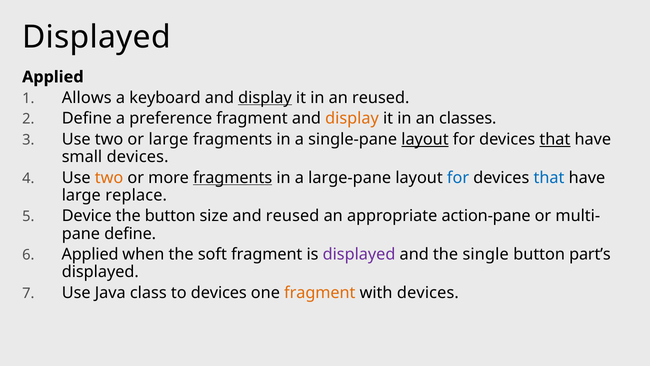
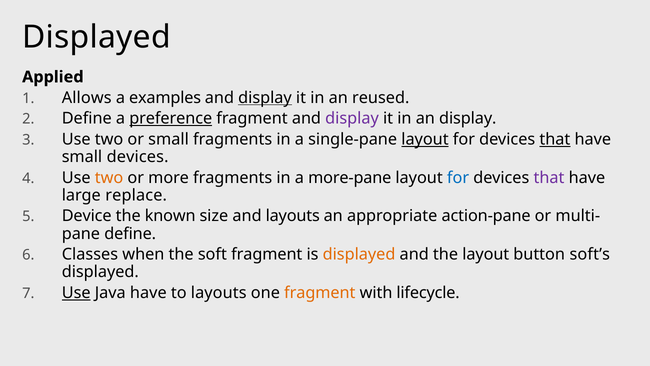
keyboard: keyboard -> examples
preference underline: none -> present
display at (352, 118) colour: orange -> purple
an classes: classes -> display
or large: large -> small
fragments at (233, 178) underline: present -> none
large-pane: large-pane -> more-pane
that at (549, 178) colour: blue -> purple
the button: button -> known
and reused: reused -> layouts
Applied at (90, 254): Applied -> Classes
displayed at (359, 254) colour: purple -> orange
the single: single -> layout
part’s: part’s -> soft’s
Use at (76, 293) underline: none -> present
Java class: class -> have
to devices: devices -> layouts
with devices: devices -> lifecycle
